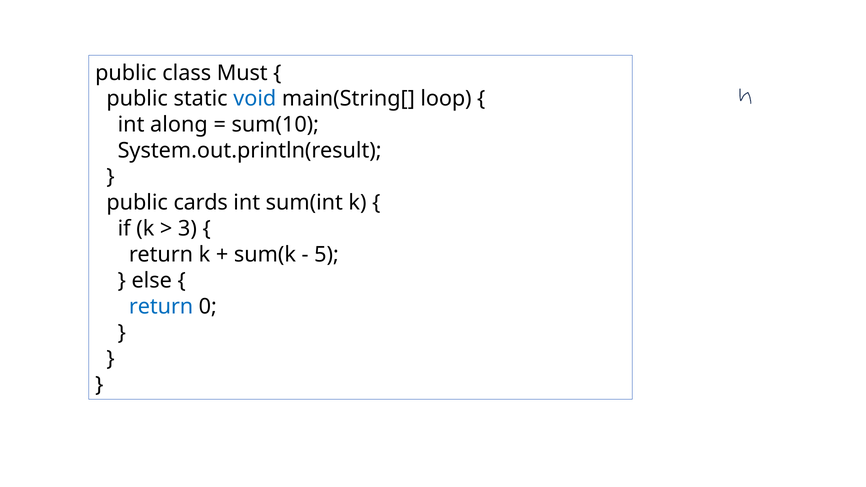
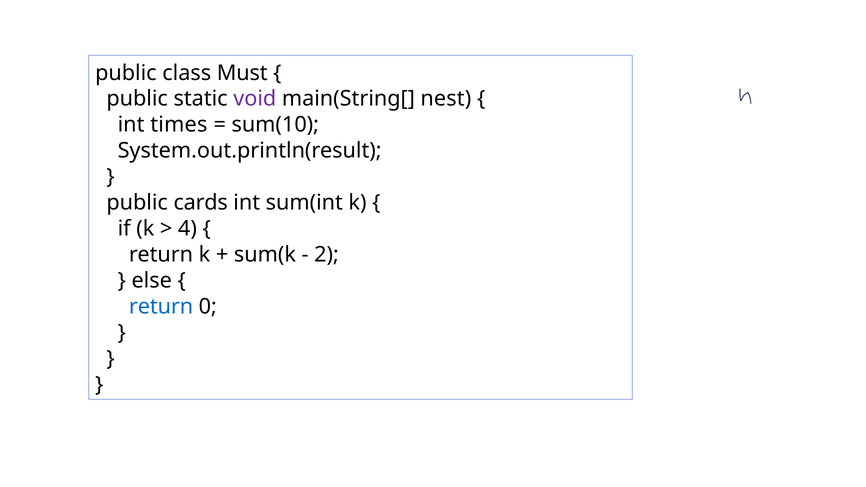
void colour: blue -> purple
loop: loop -> nest
along: along -> times
3: 3 -> 4
5: 5 -> 2
